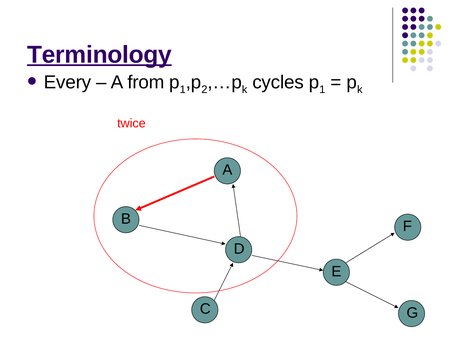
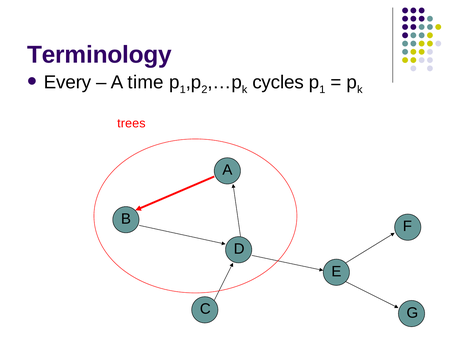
Terminology underline: present -> none
from: from -> time
twice: twice -> trees
